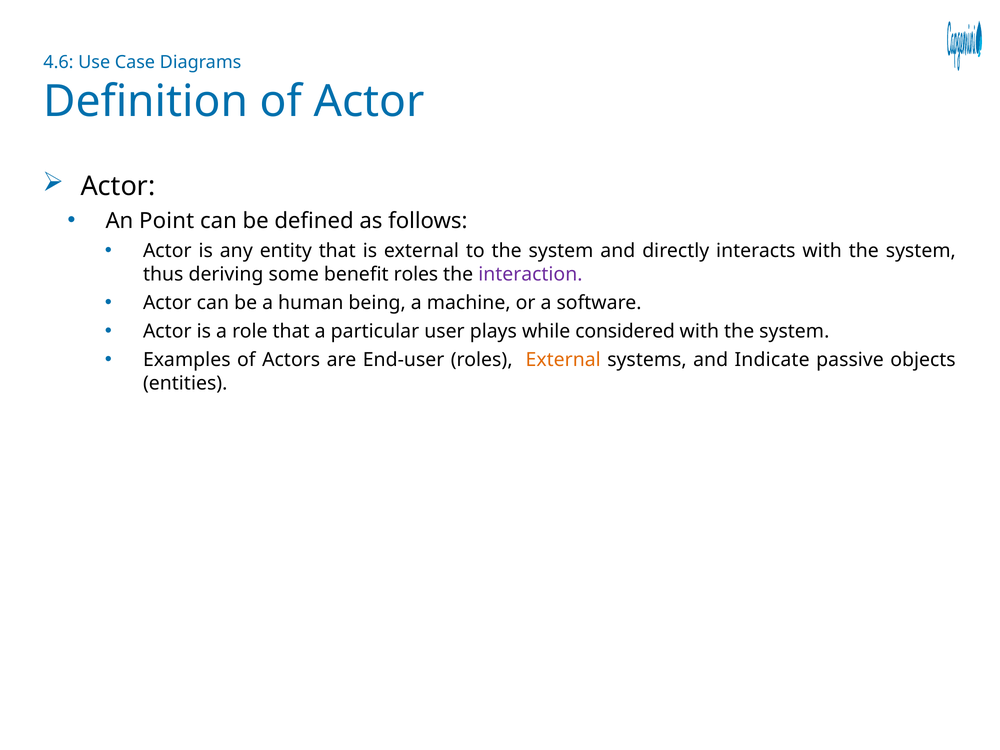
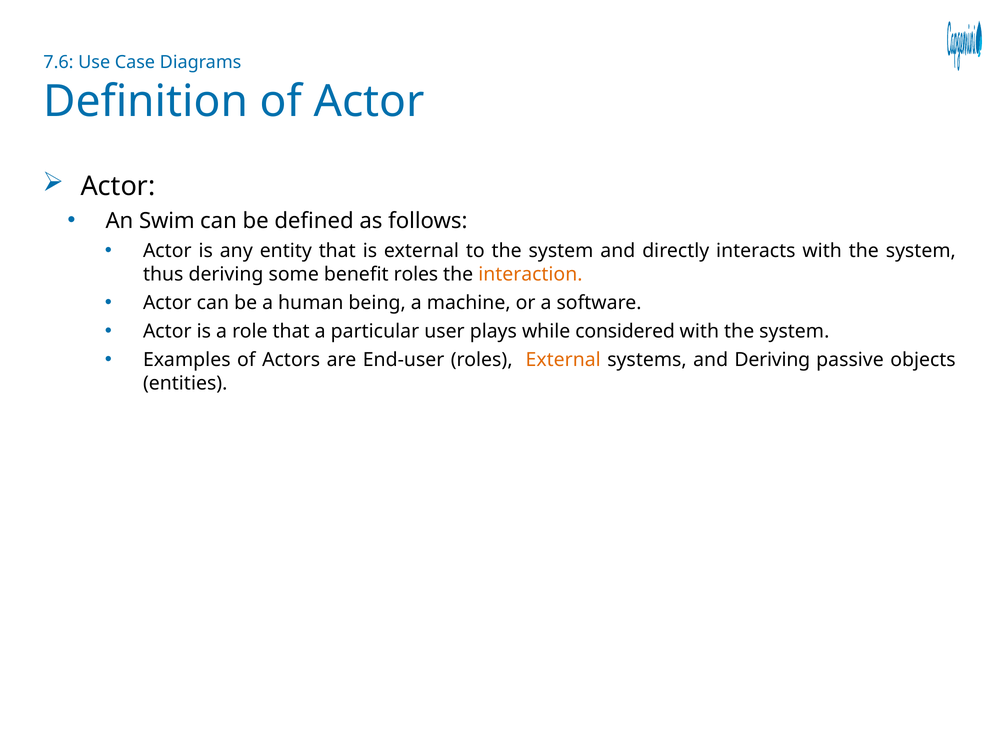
4.6: 4.6 -> 7.6
Point: Point -> Swim
interaction colour: purple -> orange
and Indicate: Indicate -> Deriving
